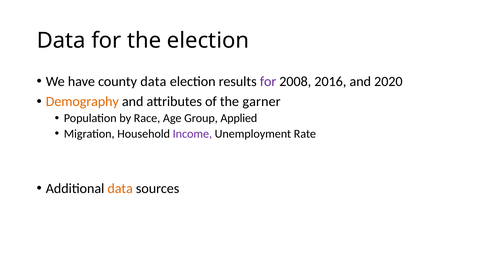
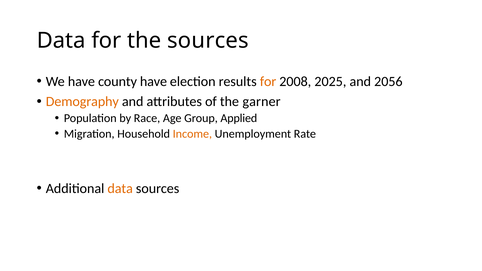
the election: election -> sources
county data: data -> have
for at (268, 81) colour: purple -> orange
2016: 2016 -> 2025
2020: 2020 -> 2056
Income colour: purple -> orange
